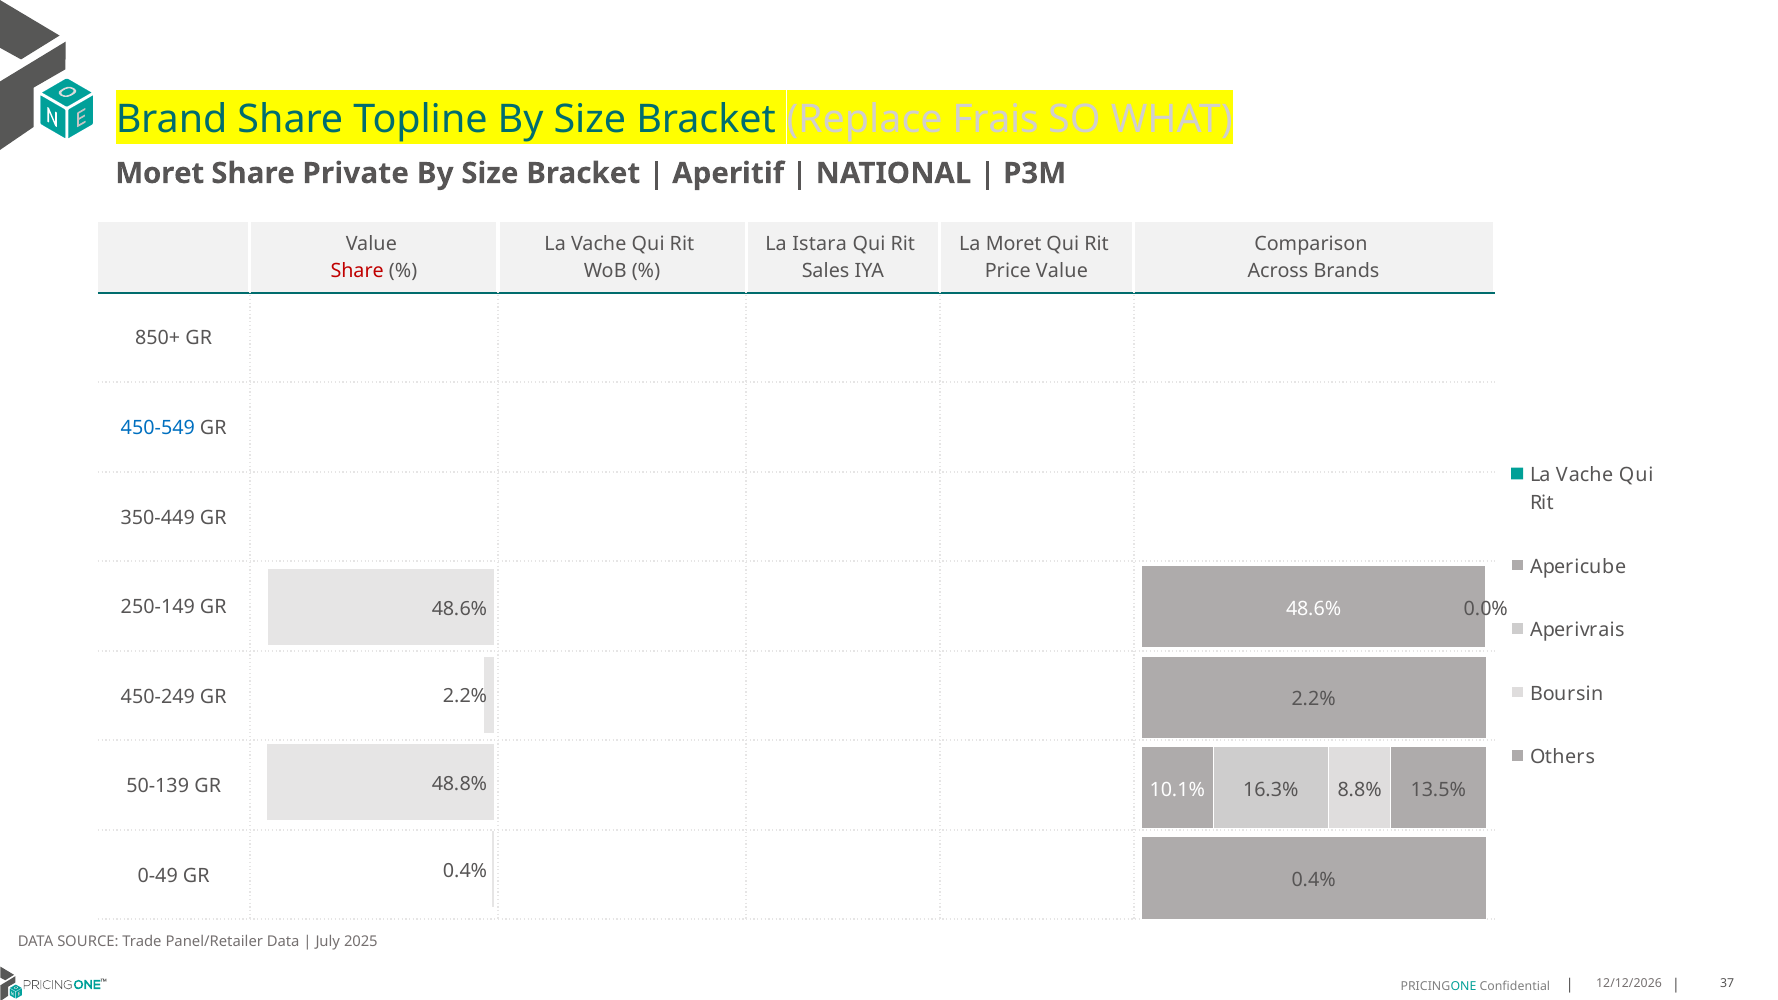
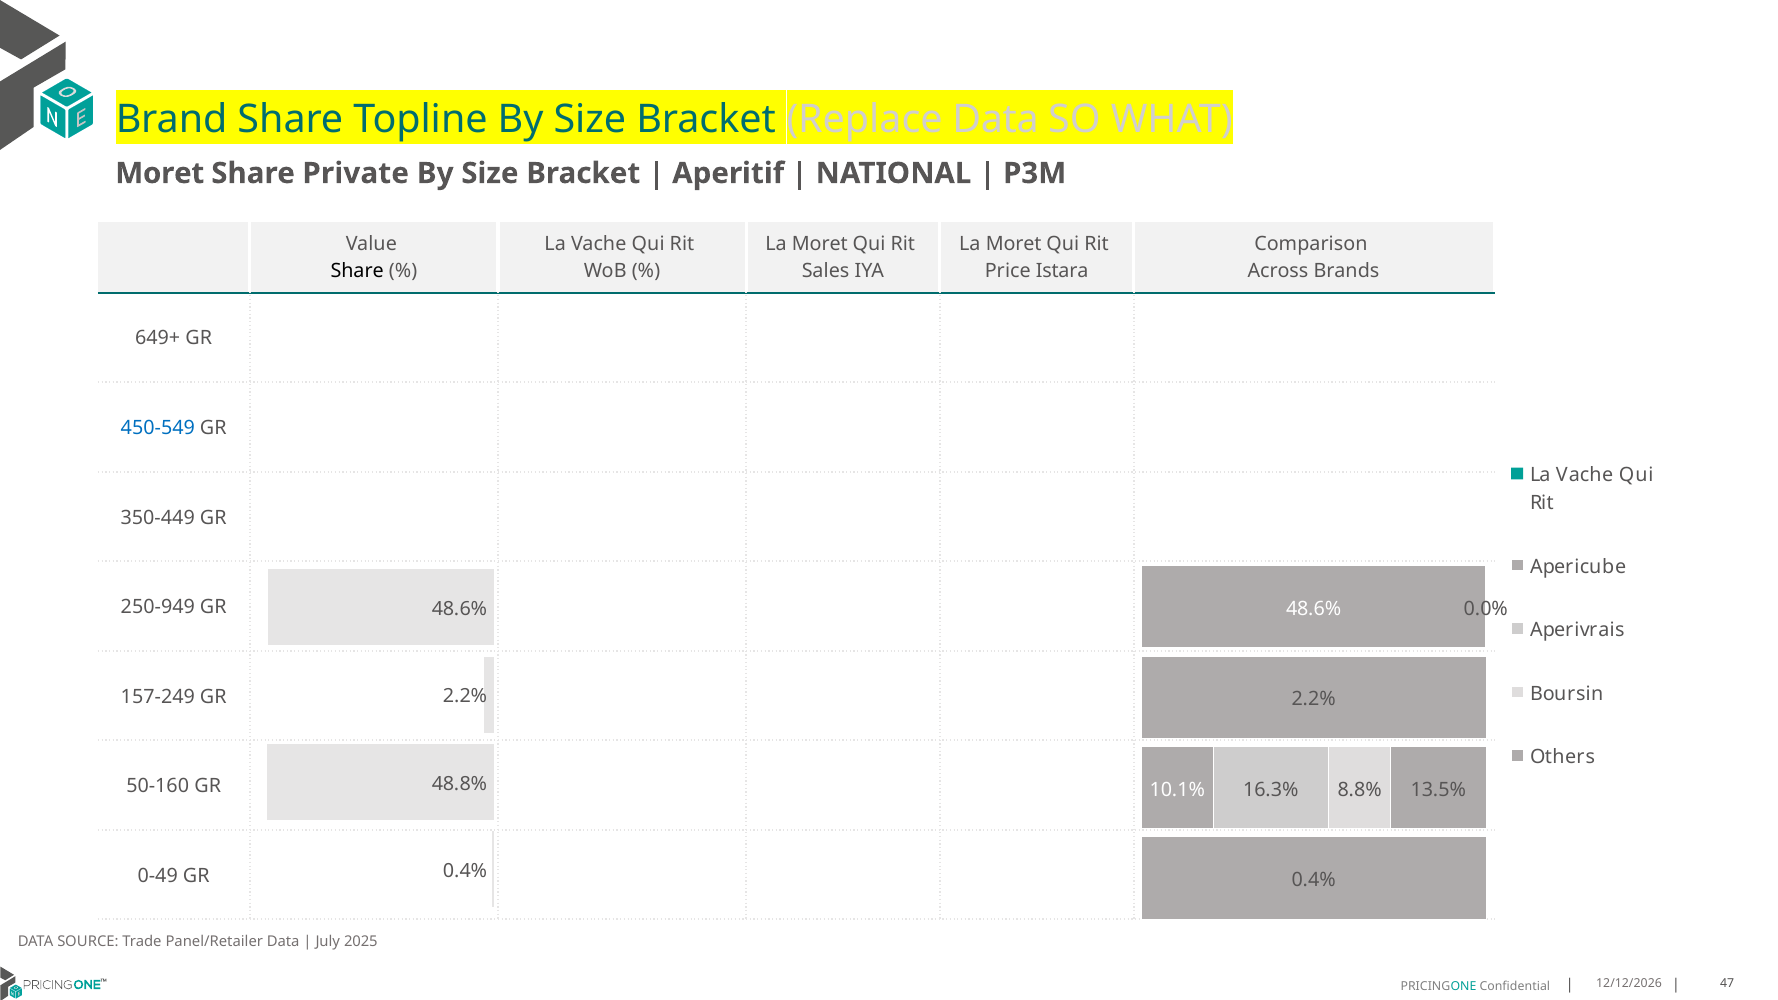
Replace Frais: Frais -> Data
Istara at (820, 244): Istara -> Moret
Share at (357, 272) colour: red -> black
Price Value: Value -> Istara
850+: 850+ -> 649+
250-149: 250-149 -> 250-949
450-249: 450-249 -> 157-249
50-139: 50-139 -> 50-160
37: 37 -> 47
